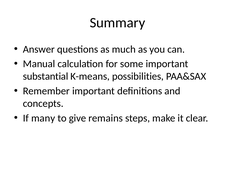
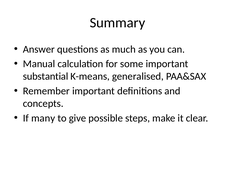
possibilities: possibilities -> generalised
remains: remains -> possible
